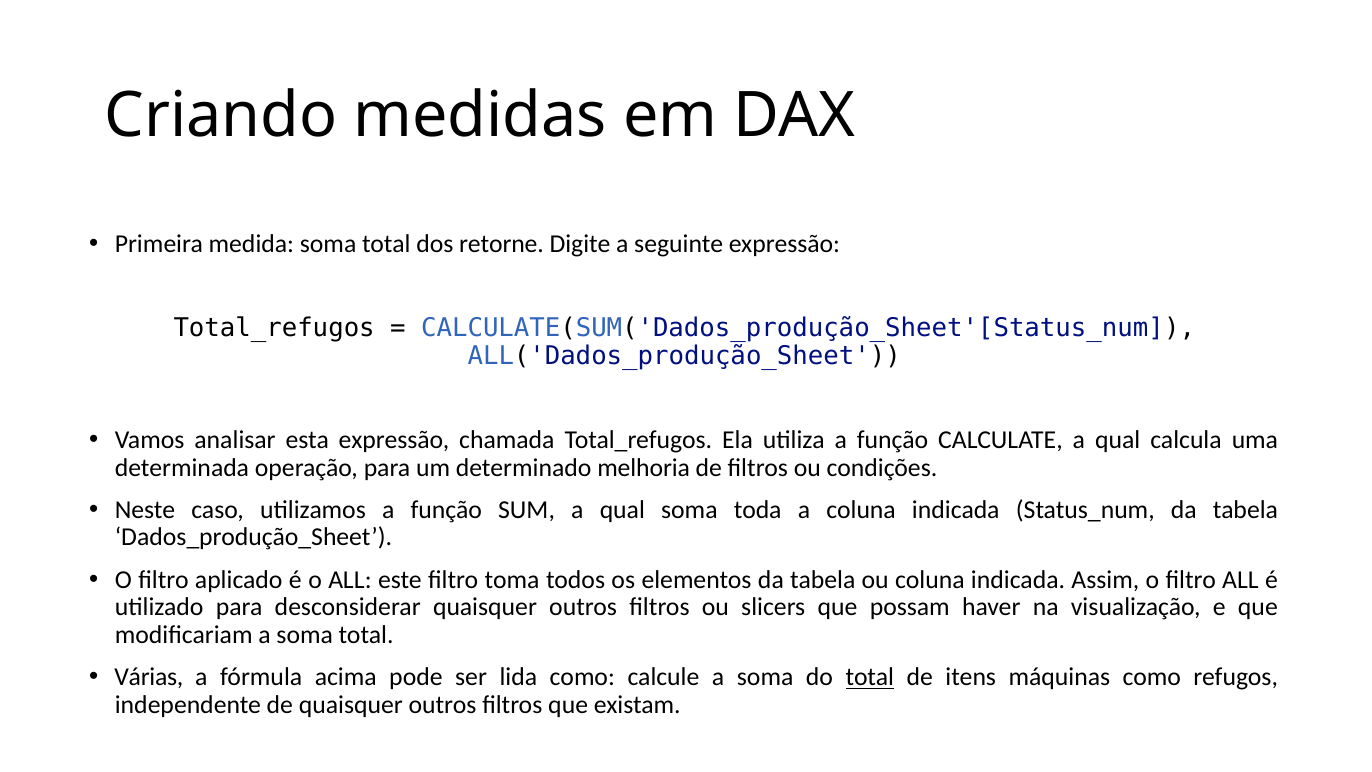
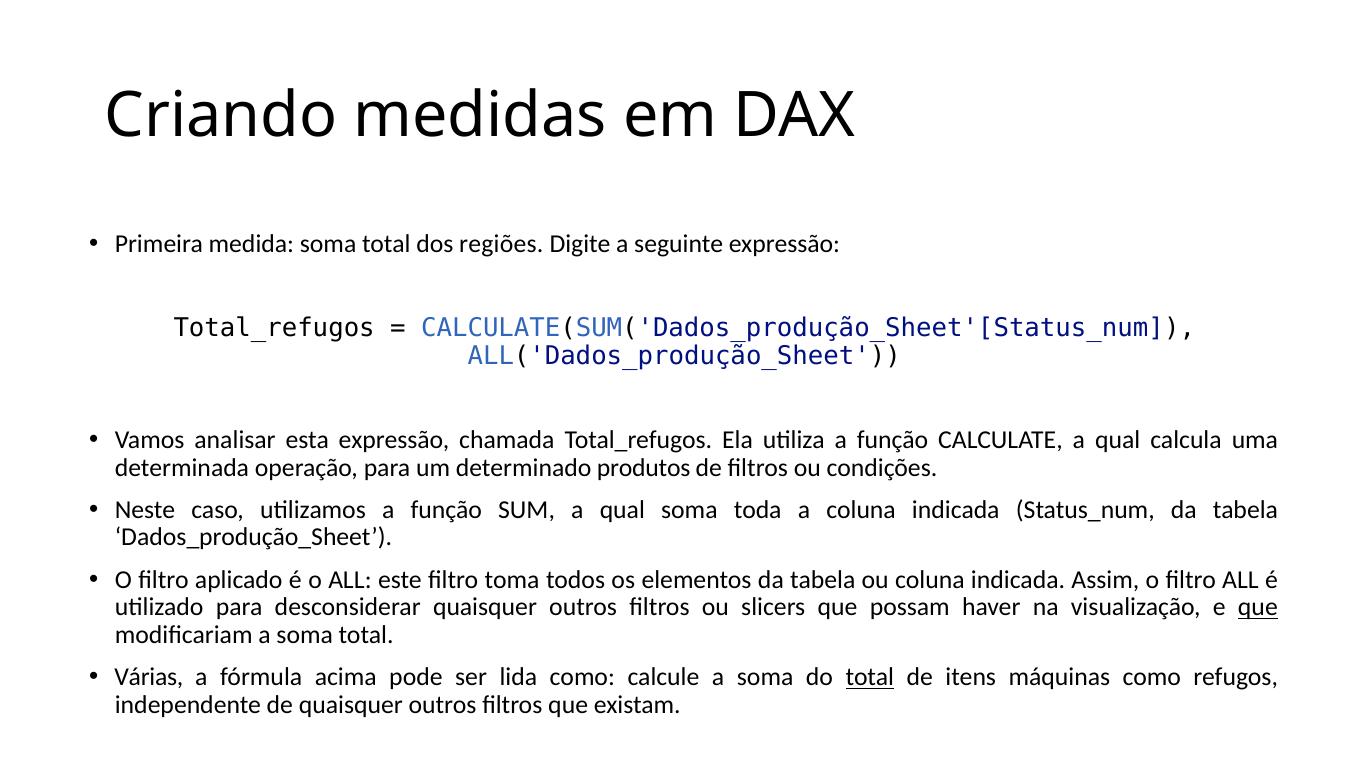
retorne: retorne -> regiões
melhoria: melhoria -> produtos
que at (1258, 607) underline: none -> present
